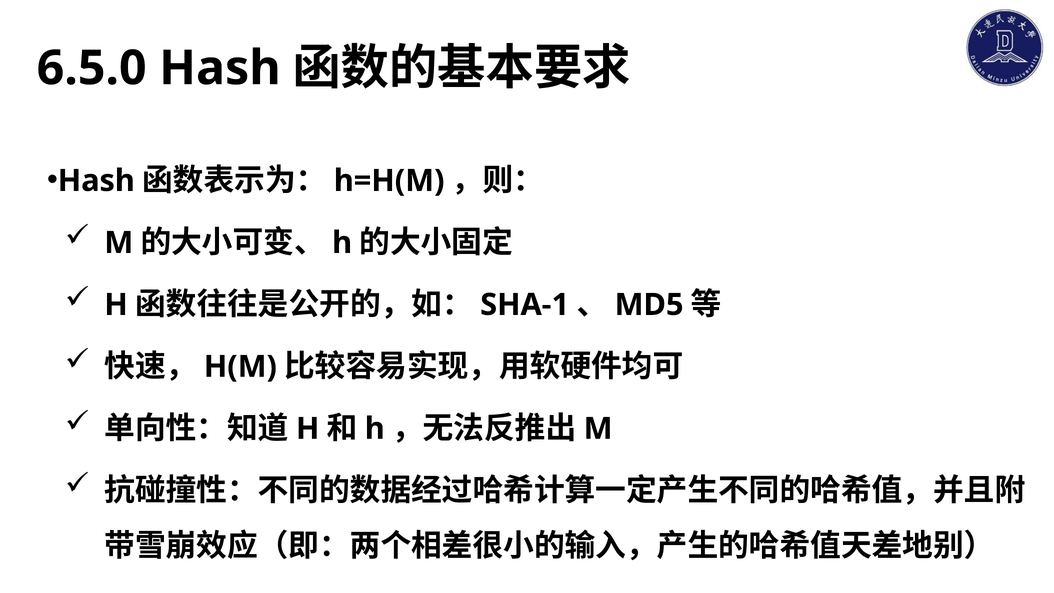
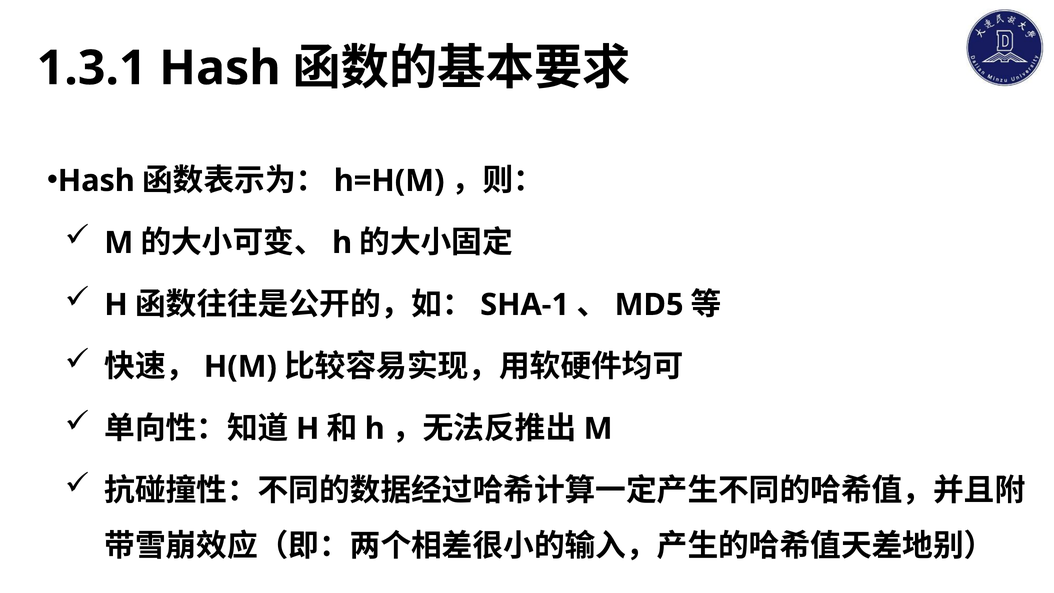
6.5.0: 6.5.0 -> 1.3.1
